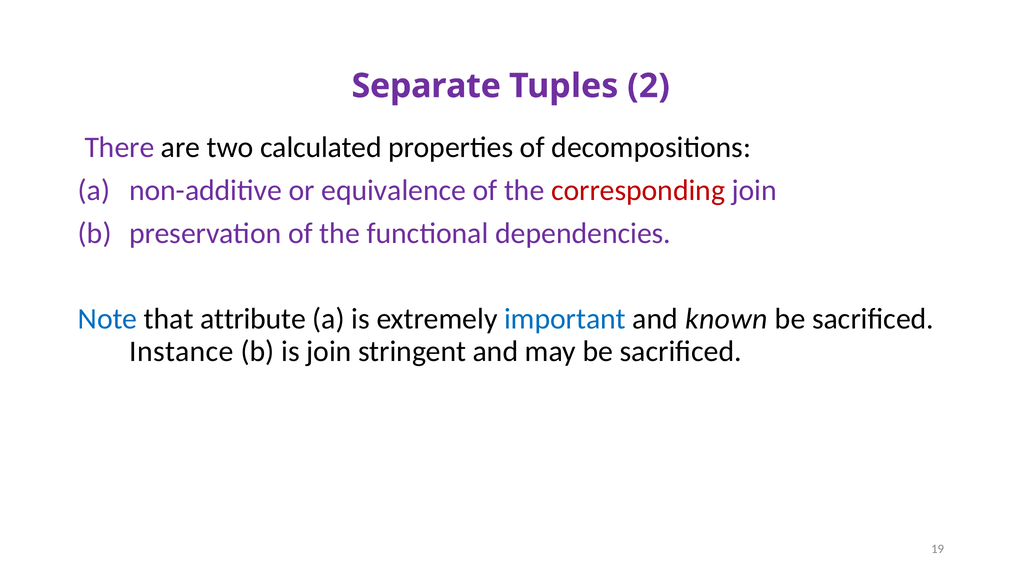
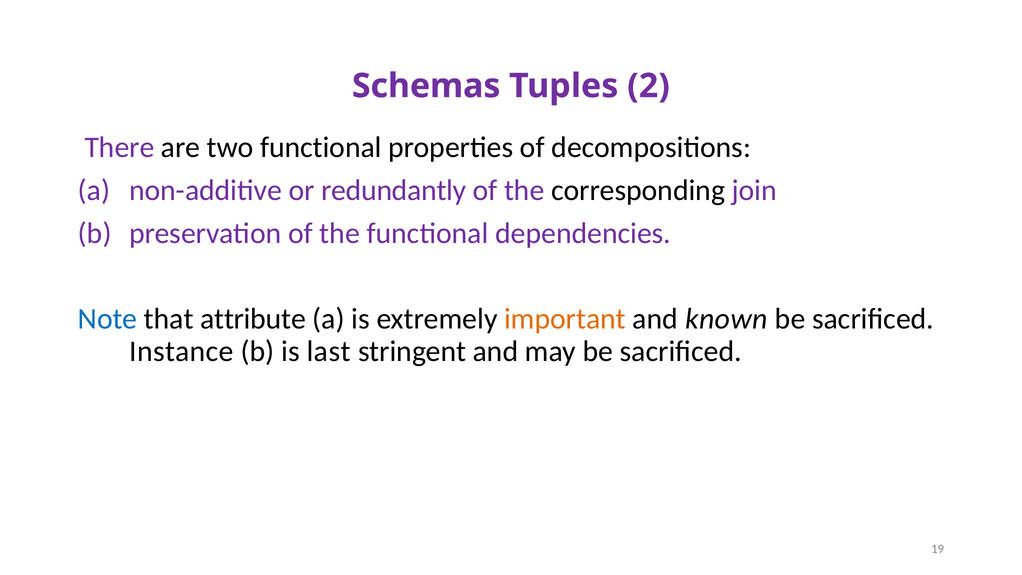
Separate: Separate -> Schemas
two calculated: calculated -> functional
equivalence: equivalence -> redundantly
corresponding colour: red -> black
important colour: blue -> orange
is join: join -> last
